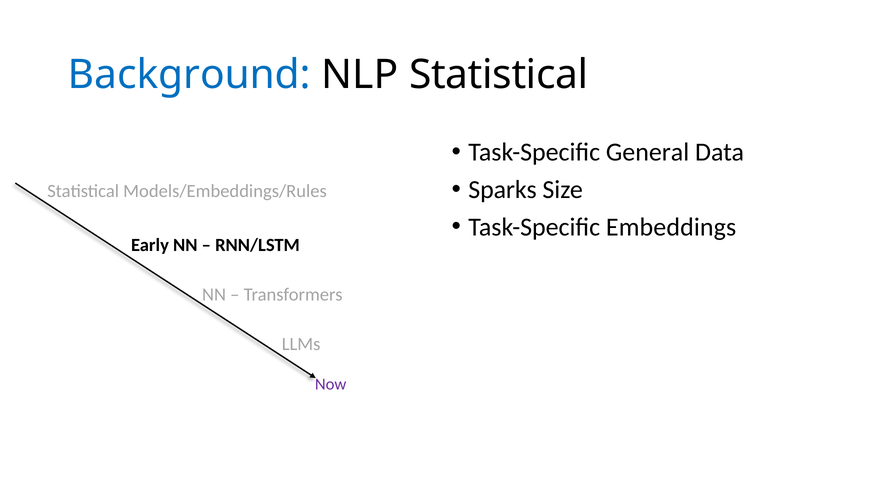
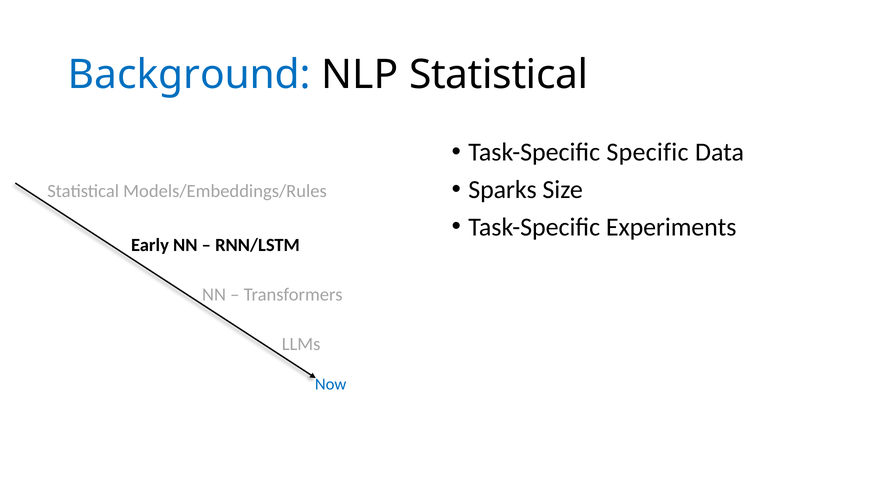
General: General -> Specific
Embeddings: Embeddings -> Experiments
Now colour: purple -> blue
